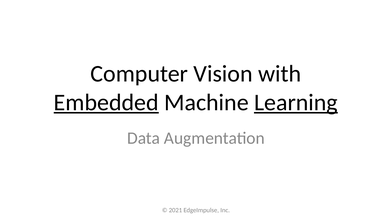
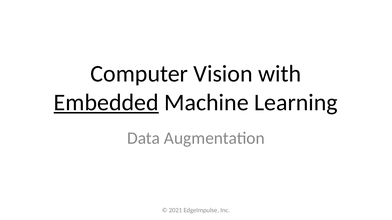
Learning underline: present -> none
